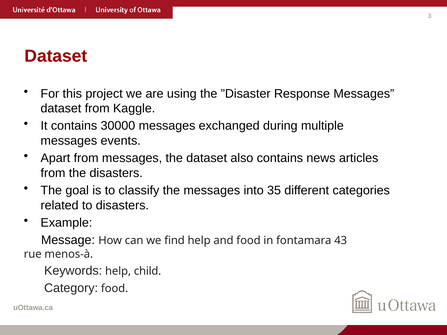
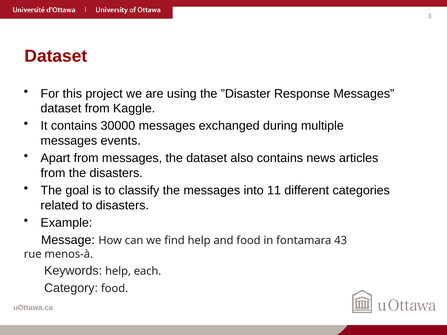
35: 35 -> 11
child: child -> each
